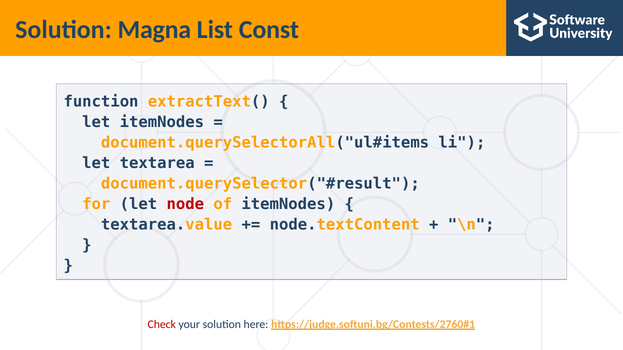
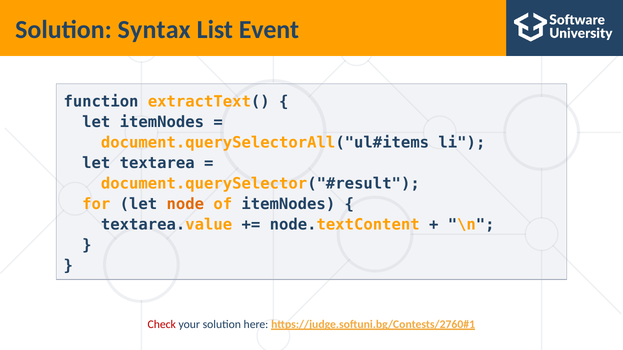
Magna: Magna -> Syntax
Const: Const -> Event
node colour: red -> orange
